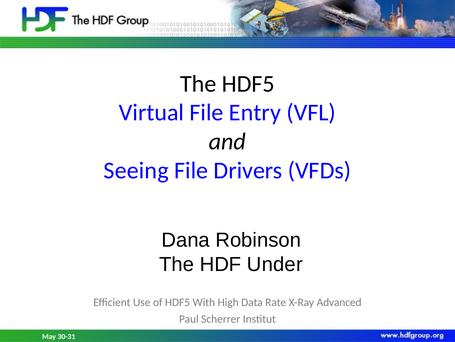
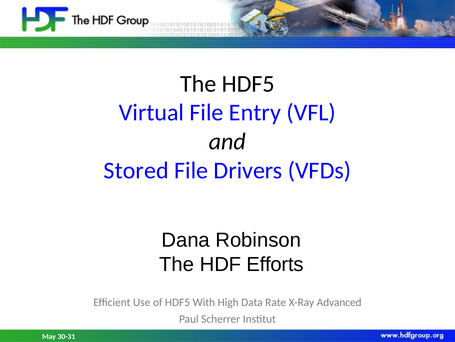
Seeing: Seeing -> Stored
Under: Under -> Efforts
